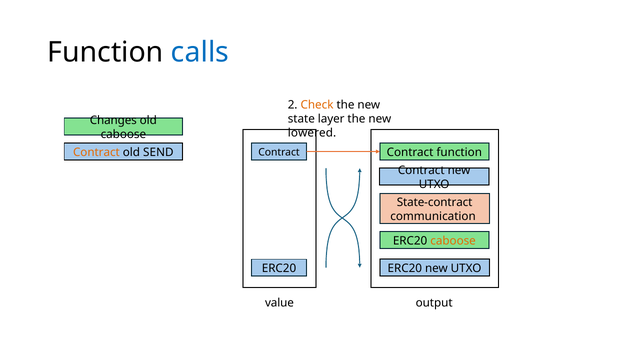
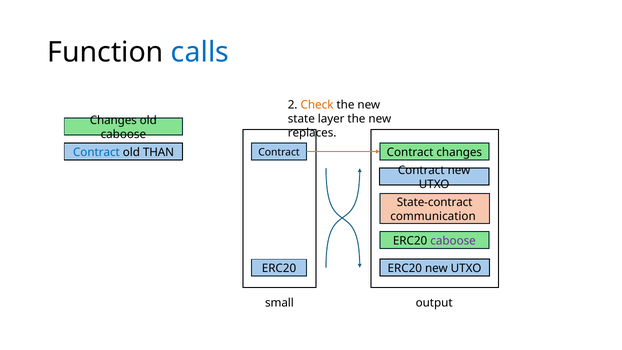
lowered: lowered -> replaces
Contract at (96, 152) colour: orange -> blue
SEND: SEND -> THAN
Contract function: function -> changes
caboose at (453, 241) colour: orange -> purple
value: value -> small
